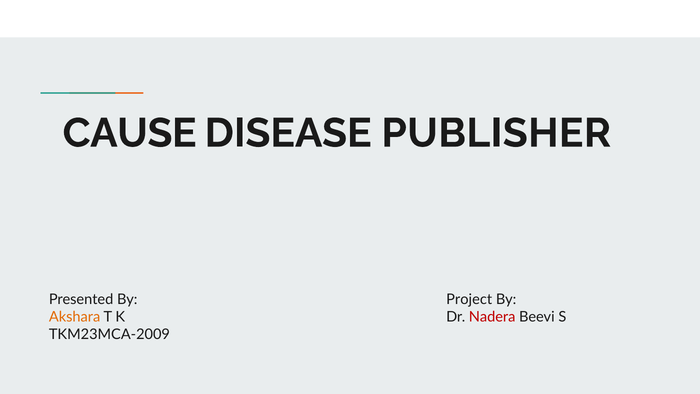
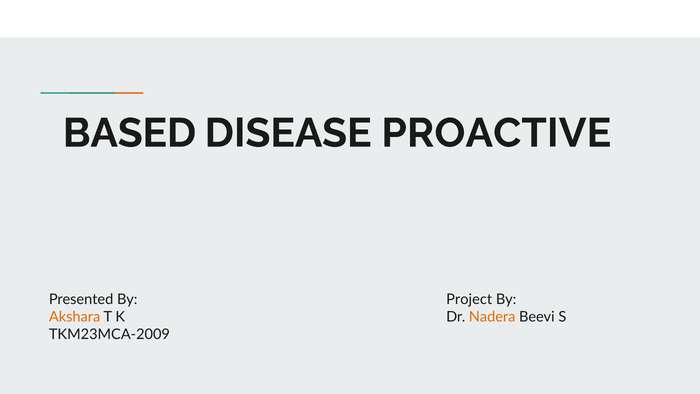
CAUSE: CAUSE -> BASED
PUBLISHER: PUBLISHER -> PROACTIVE
Nadera colour: red -> orange
